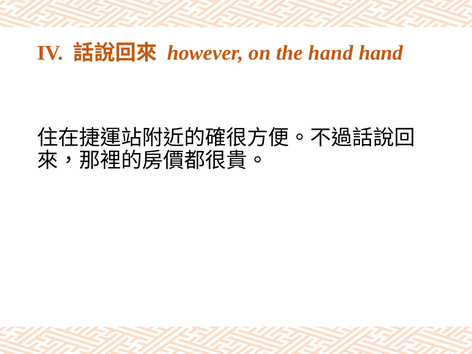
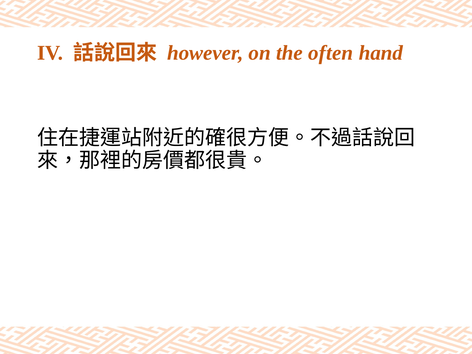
the hand: hand -> often
